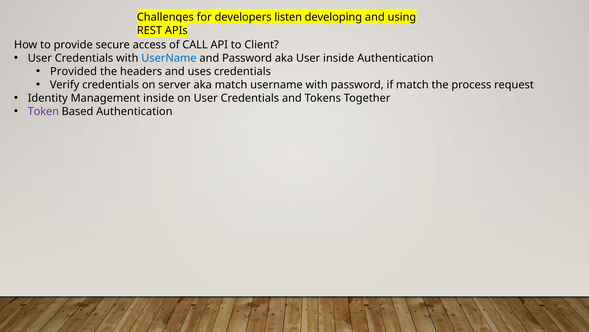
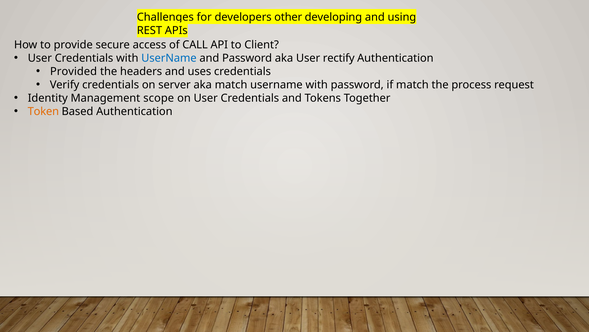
listen: listen -> other
User inside: inside -> rectify
Management inside: inside -> scope
Token colour: purple -> orange
